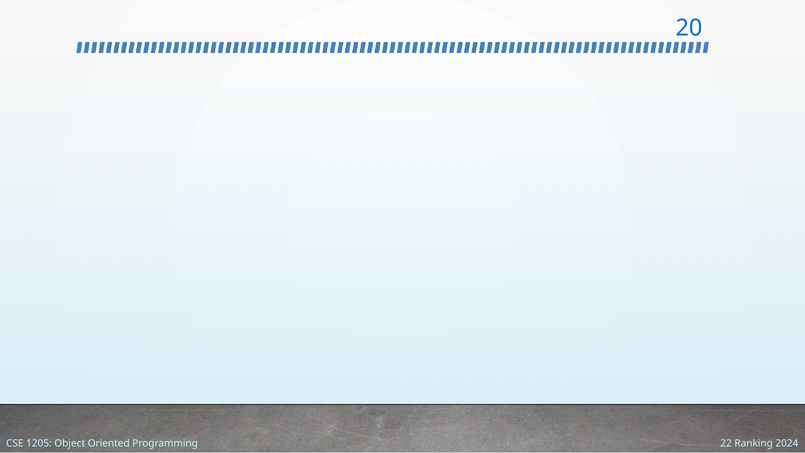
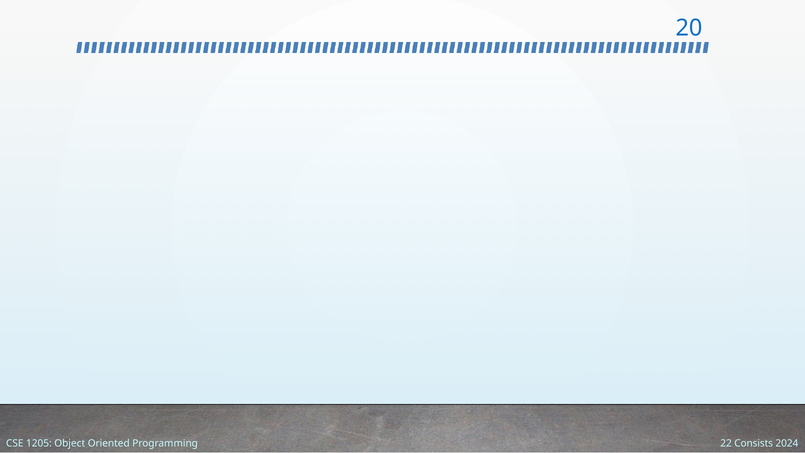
Ranking: Ranking -> Consists
